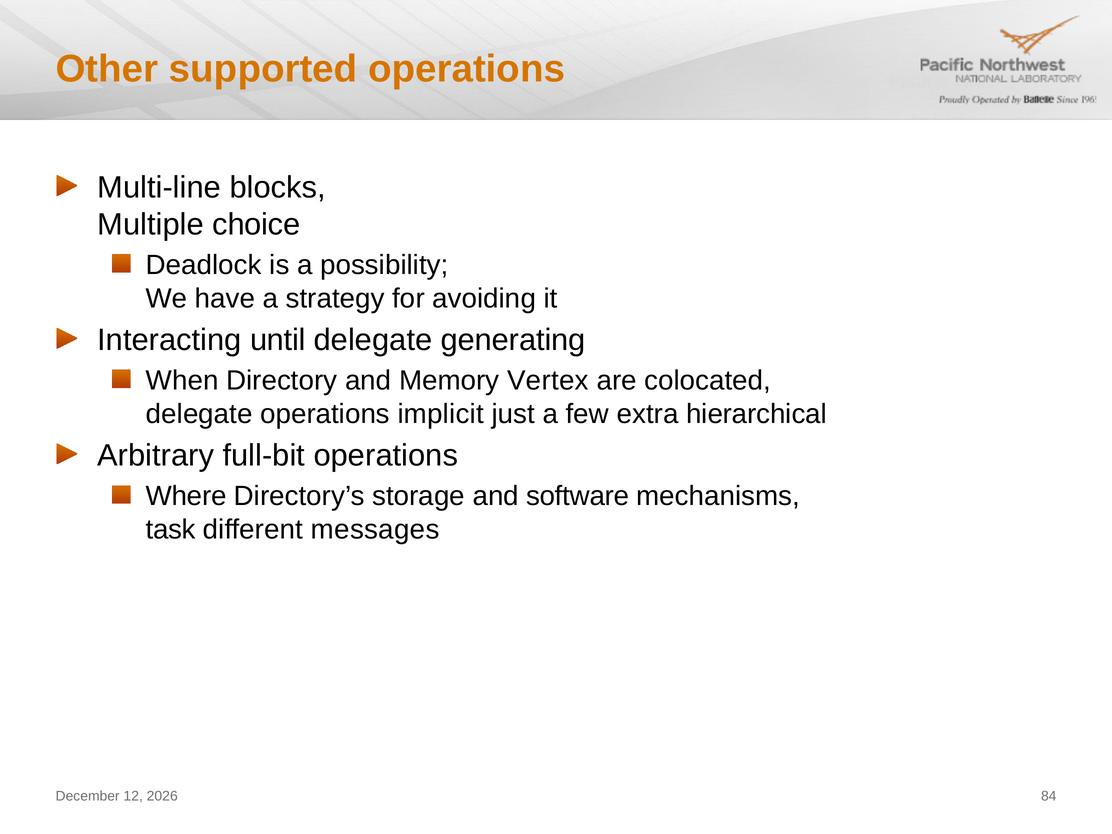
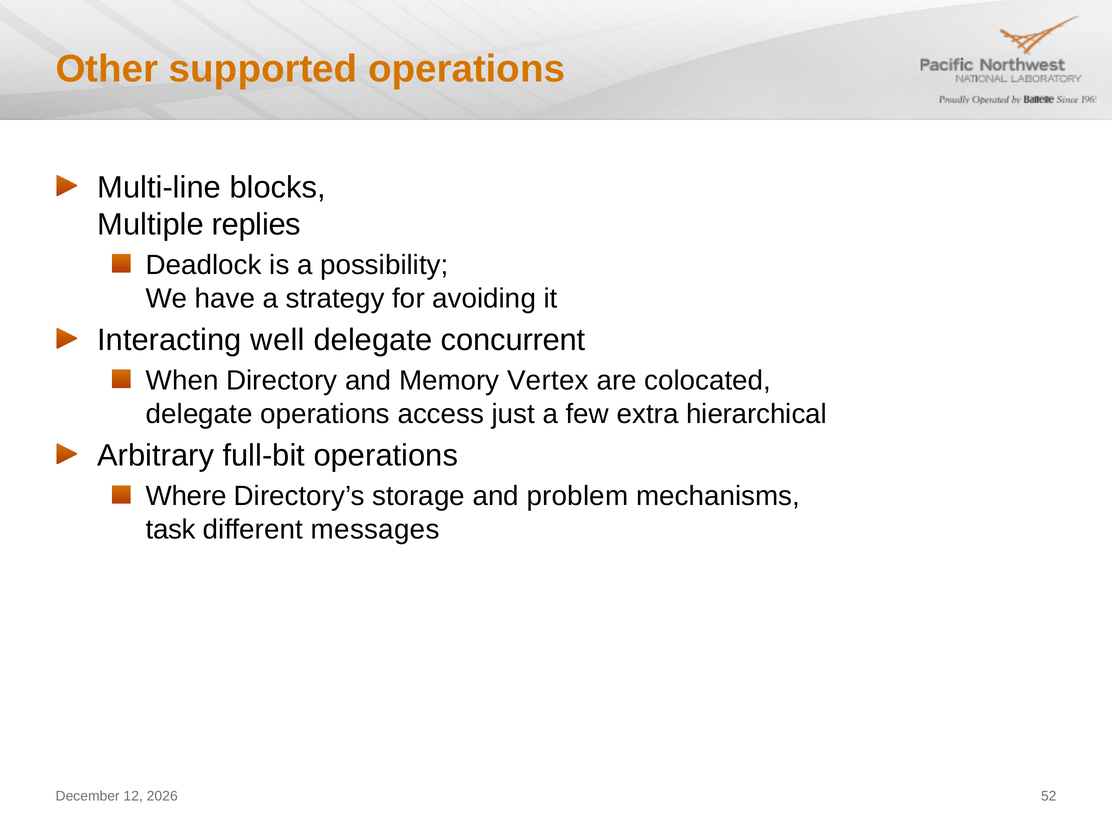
choice: choice -> replies
until: until -> well
generating: generating -> concurrent
implicit: implicit -> access
software: software -> problem
84: 84 -> 52
